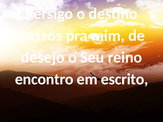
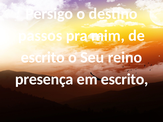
desejo at (43, 58): desejo -> escrito
encontro: encontro -> presença
